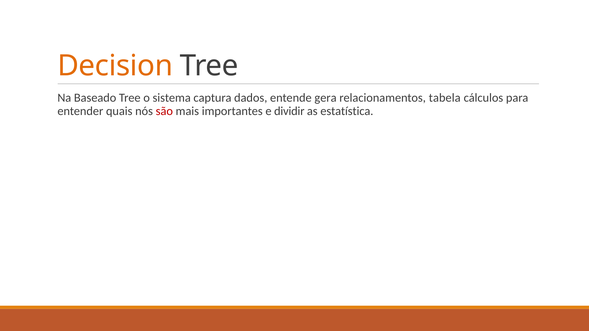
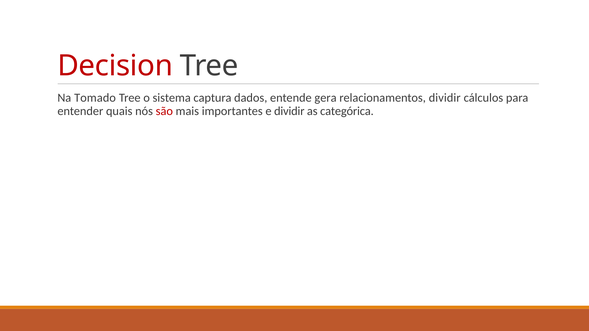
Decision colour: orange -> red
Baseado: Baseado -> Tomado
relacionamentos tabela: tabela -> dividir
estatística: estatística -> categórica
